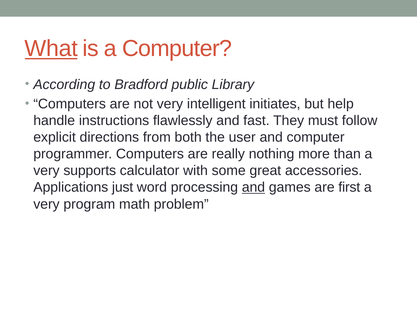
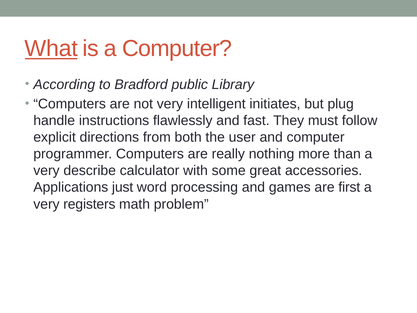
help: help -> plug
supports: supports -> describe
and at (253, 187) underline: present -> none
program: program -> registers
